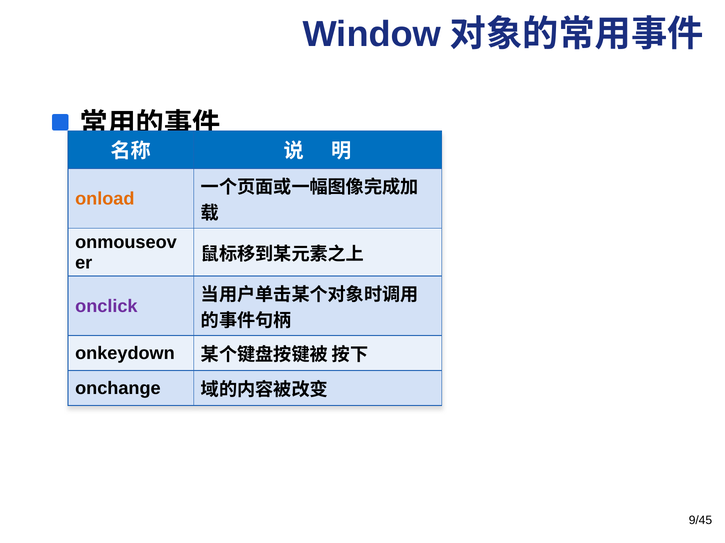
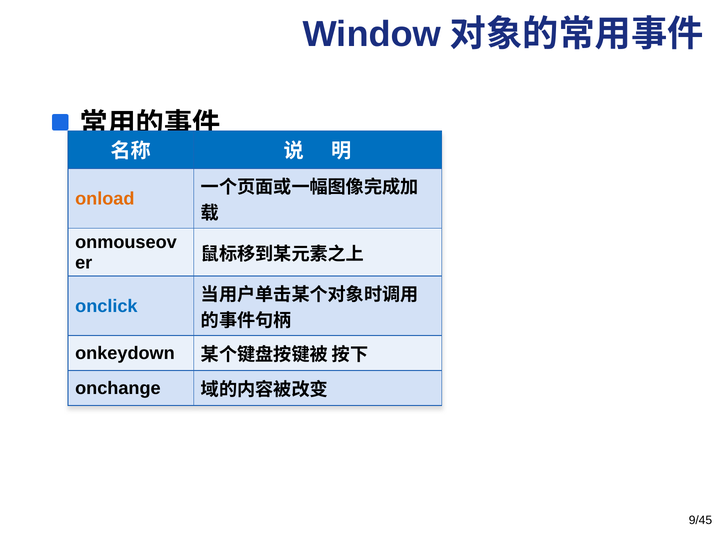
onclick colour: purple -> blue
